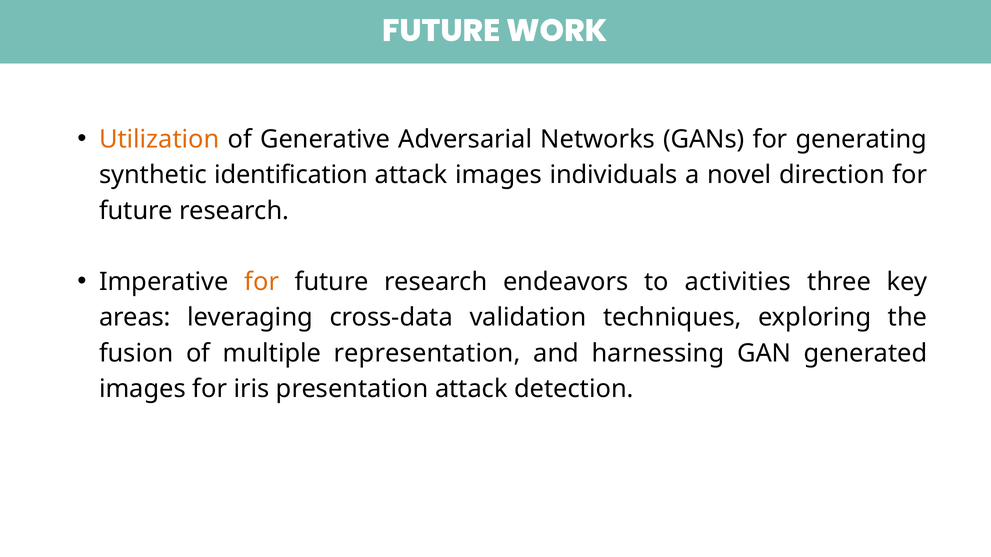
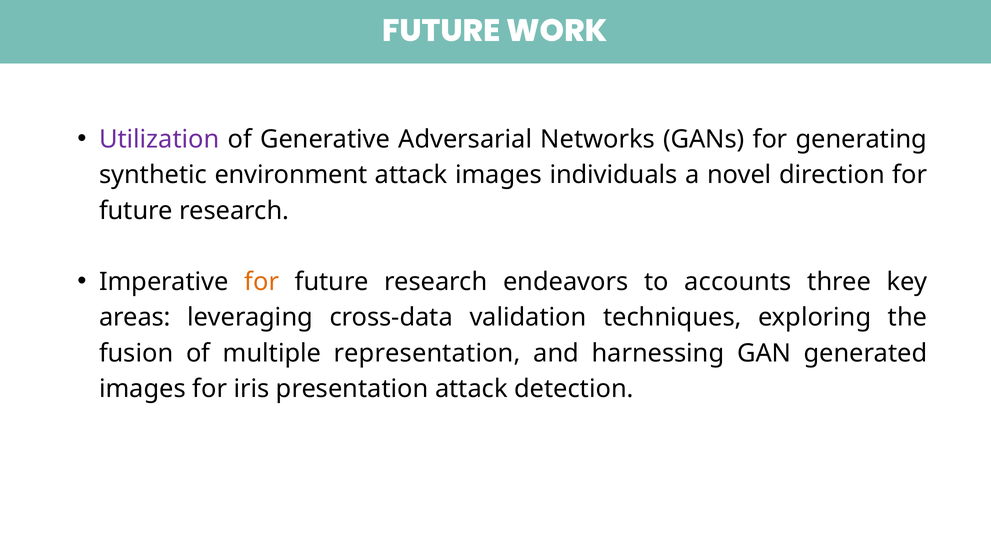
Utilization colour: orange -> purple
identification: identification -> environment
activities: activities -> accounts
